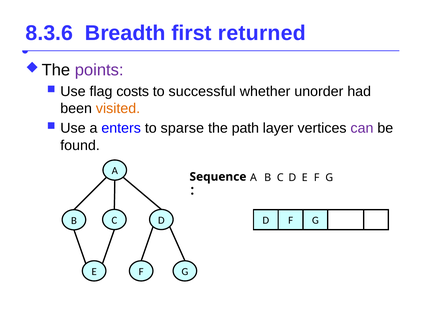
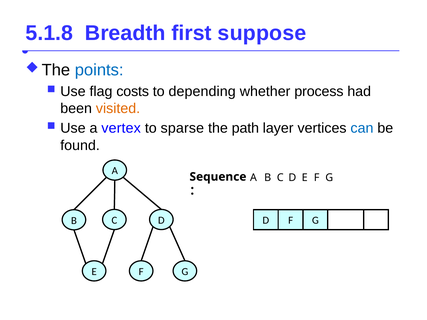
8.3.6: 8.3.6 -> 5.1.8
returned: returned -> suppose
points colour: purple -> blue
successful: successful -> depending
unorder: unorder -> process
enters: enters -> vertex
can colour: purple -> blue
